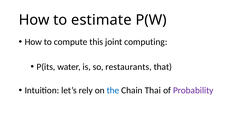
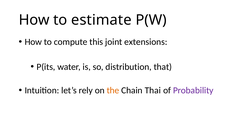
computing: computing -> extensions
restaurants: restaurants -> distribution
the colour: blue -> orange
